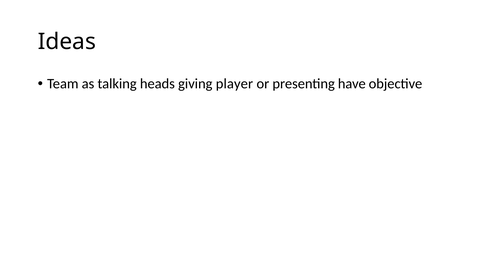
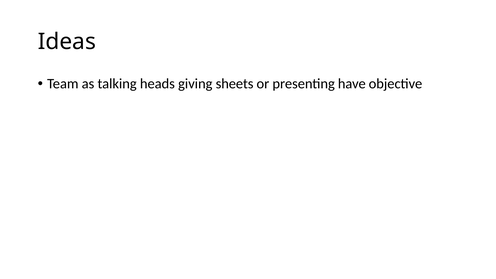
player: player -> sheets
